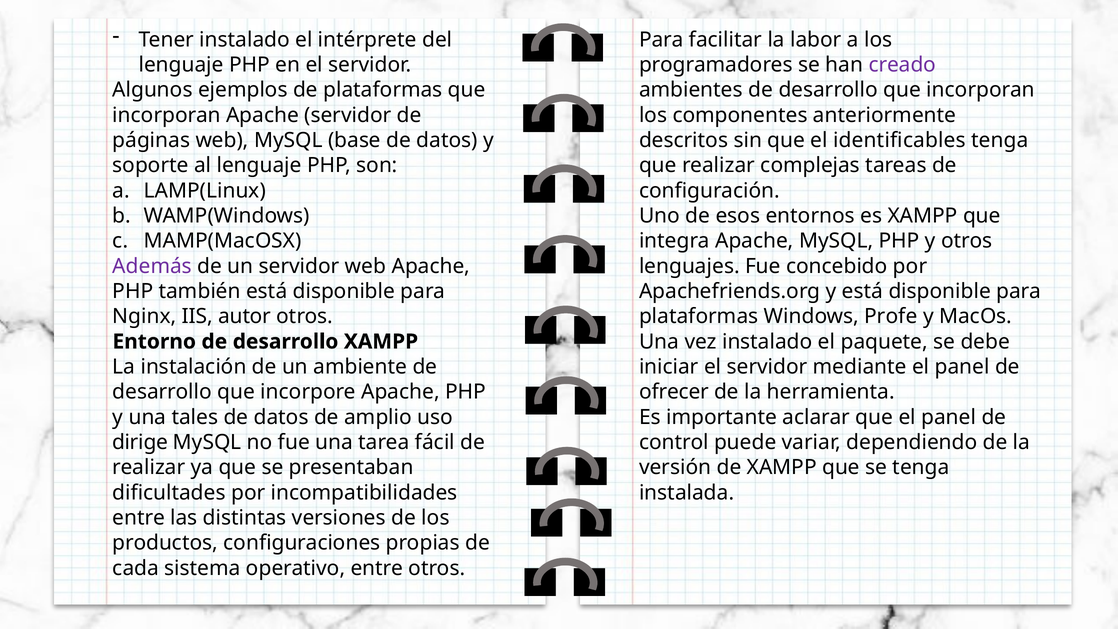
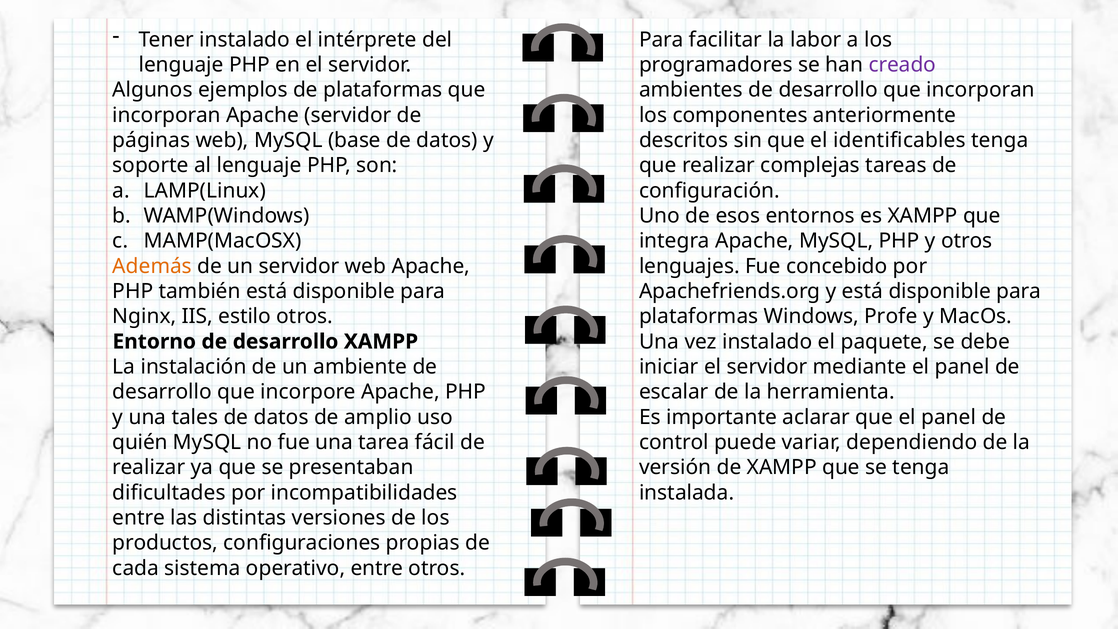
Además colour: purple -> orange
autor: autor -> estilo
ofrecer: ofrecer -> escalar
dirige: dirige -> quién
